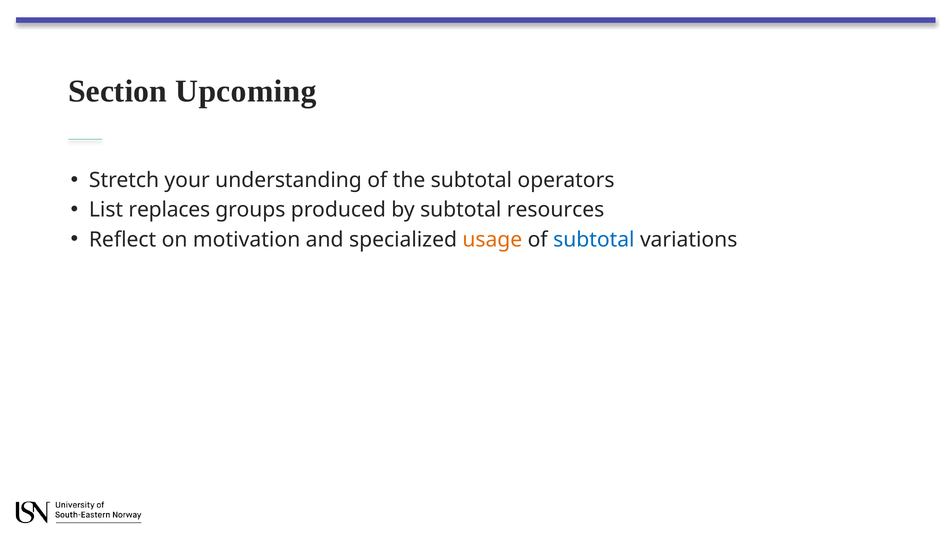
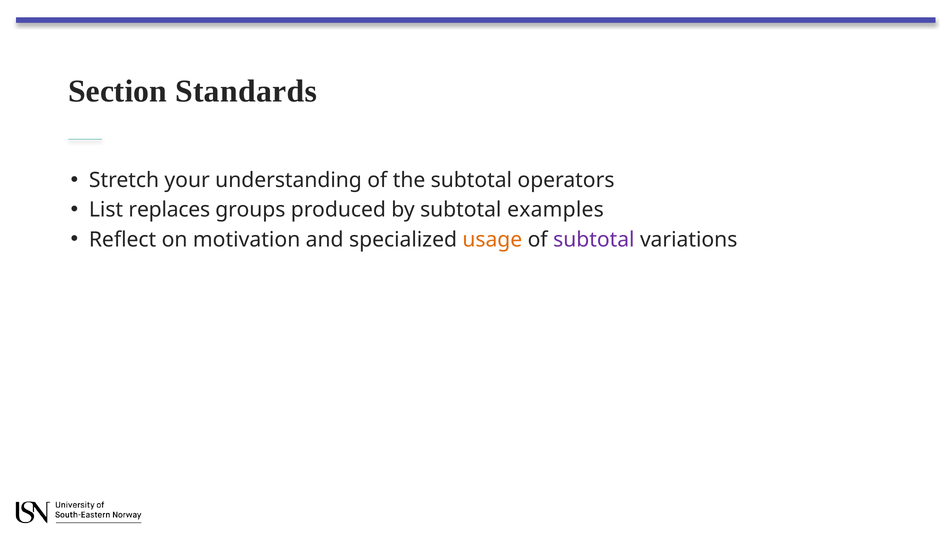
Upcoming: Upcoming -> Standards
resources: resources -> examples
subtotal at (594, 239) colour: blue -> purple
